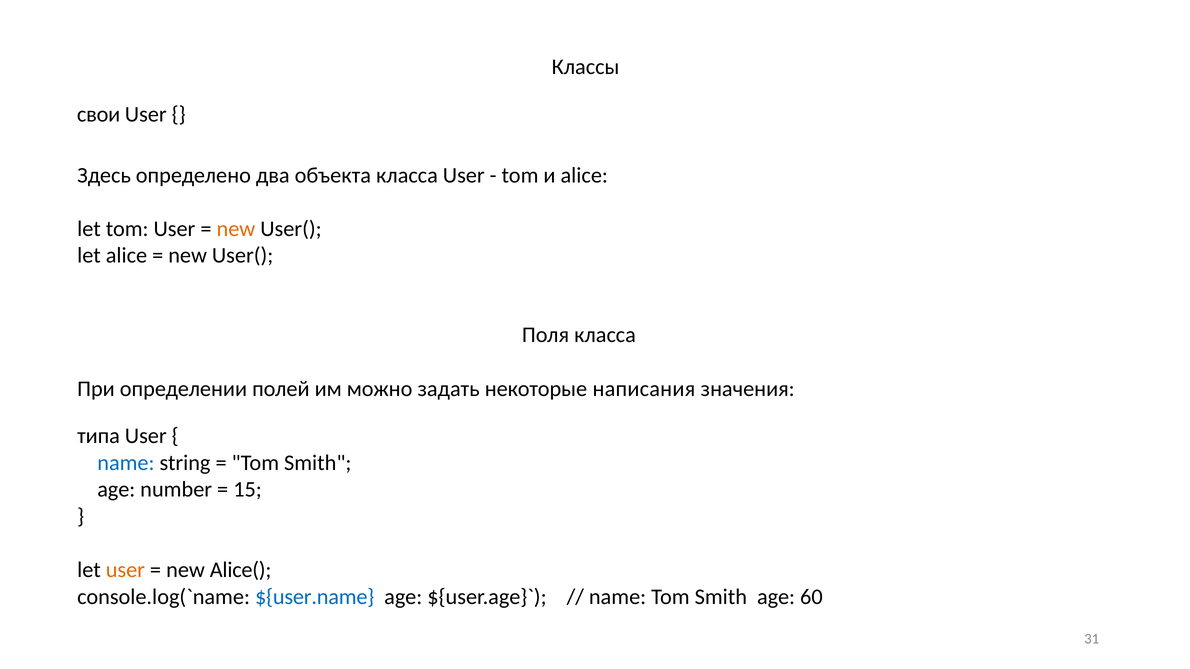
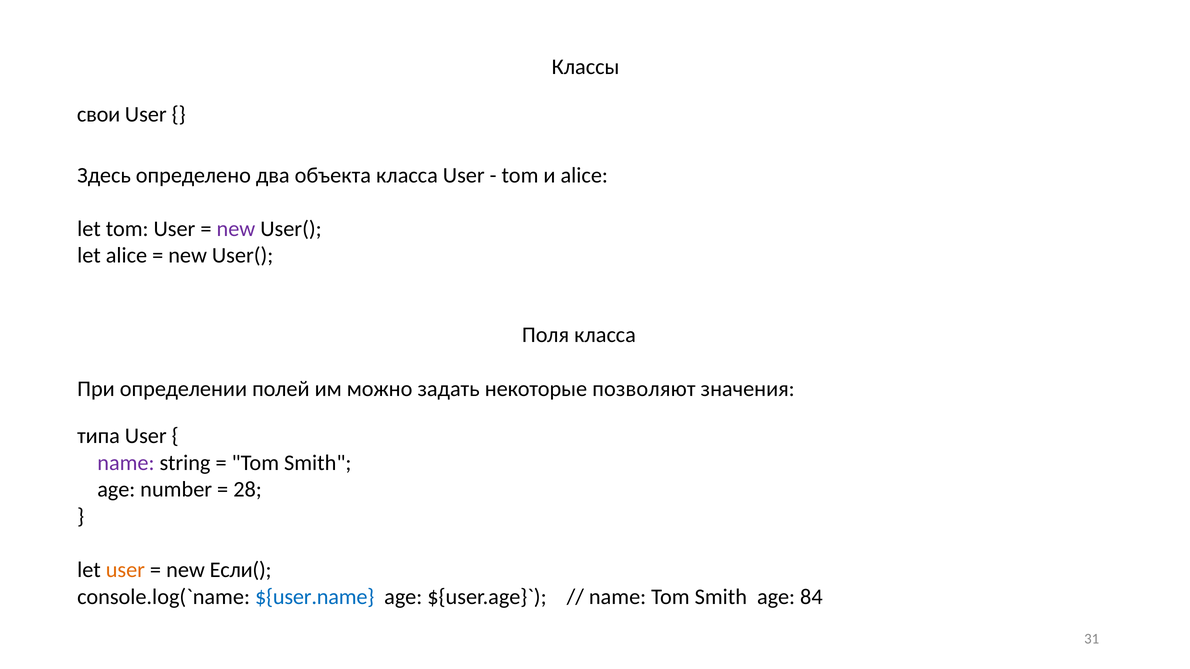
new at (236, 229) colour: orange -> purple
написания: написания -> позволяют
name at (126, 463) colour: blue -> purple
15: 15 -> 28
Alice(: Alice( -> Если(
60: 60 -> 84
